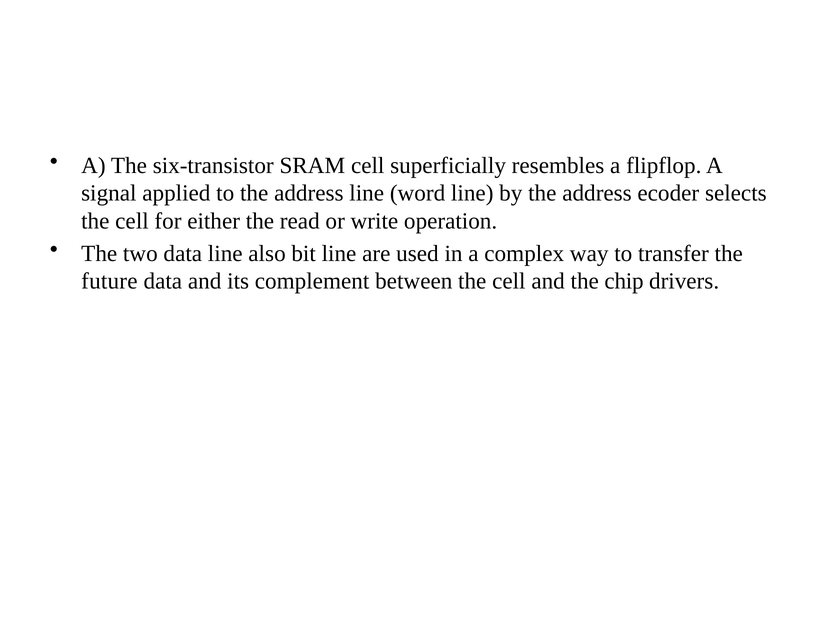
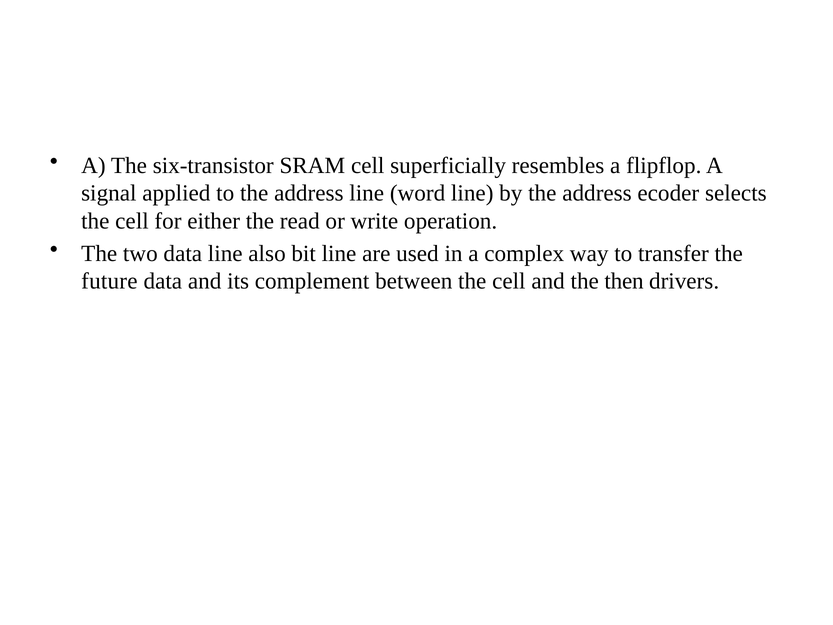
chip: chip -> then
